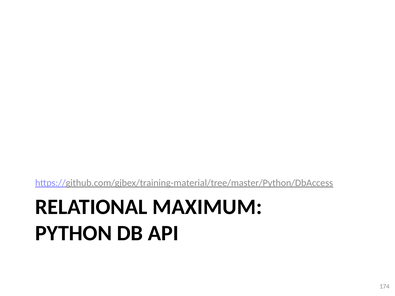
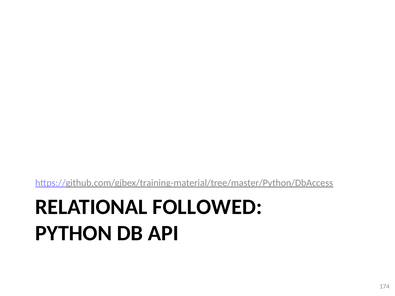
MAXIMUM: MAXIMUM -> FOLLOWED
